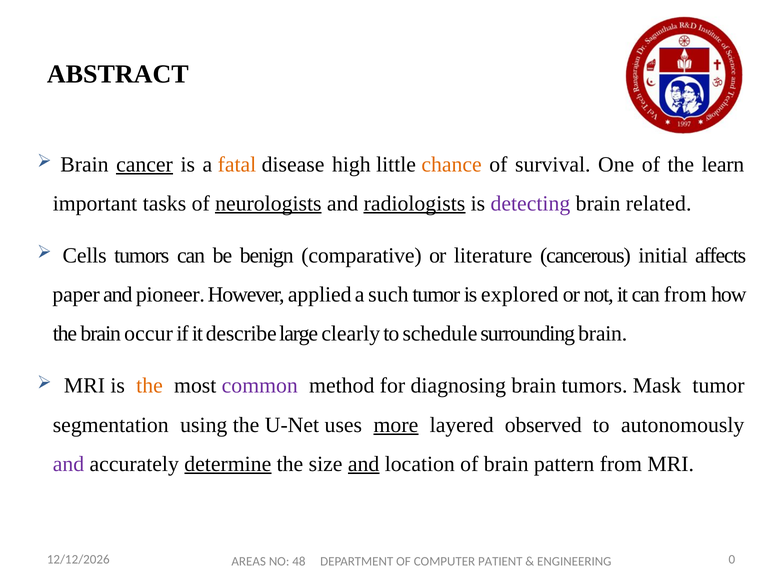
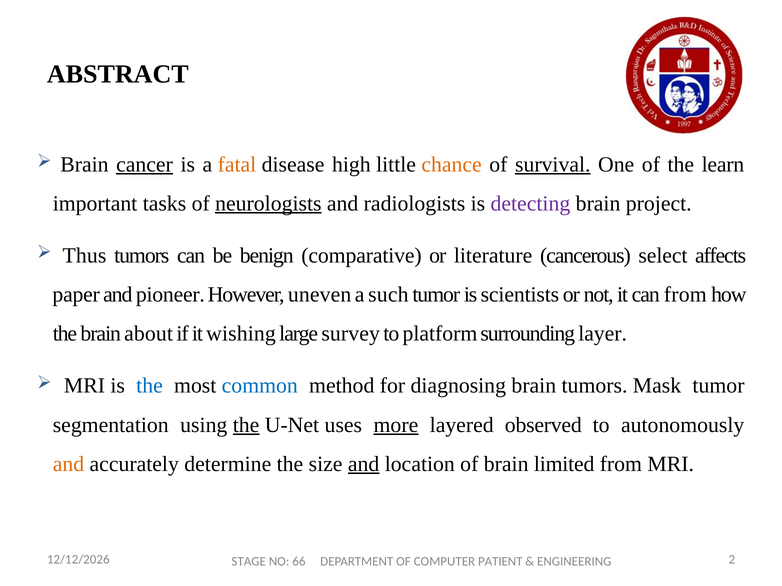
survival underline: none -> present
radiologists underline: present -> none
related: related -> project
Cells: Cells -> Thus
initial: initial -> select
applied: applied -> uneven
explored: explored -> scientists
occur: occur -> about
describe: describe -> wishing
clearly: clearly -> survey
schedule: schedule -> platform
surrounding brain: brain -> layer
the at (149, 386) colour: orange -> blue
common colour: purple -> blue
the at (246, 425) underline: none -> present
and at (68, 464) colour: purple -> orange
determine underline: present -> none
pattern: pattern -> limited
0: 0 -> 2
AREAS: AREAS -> STAGE
48: 48 -> 66
